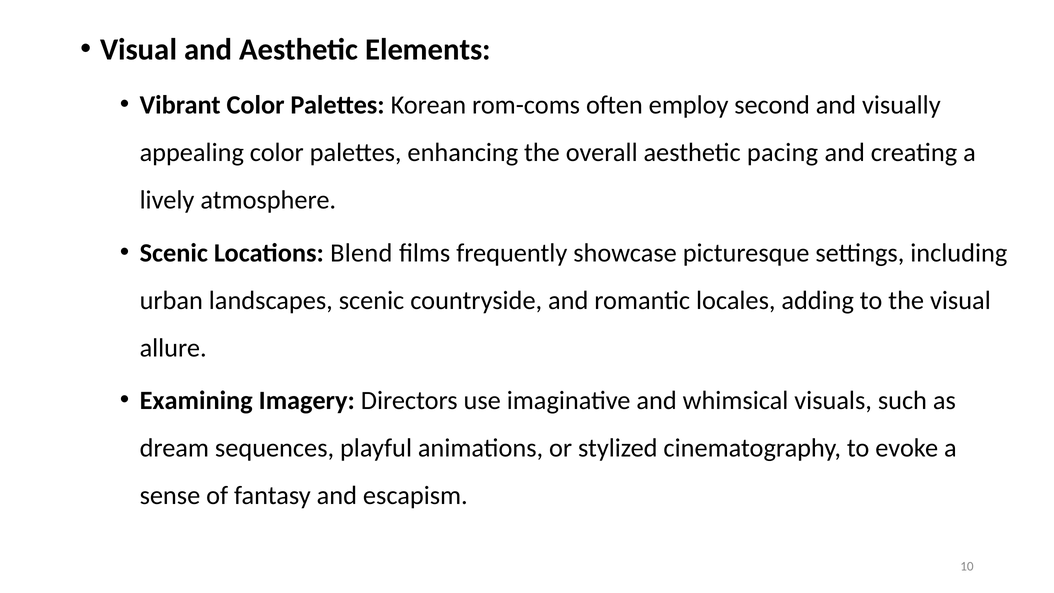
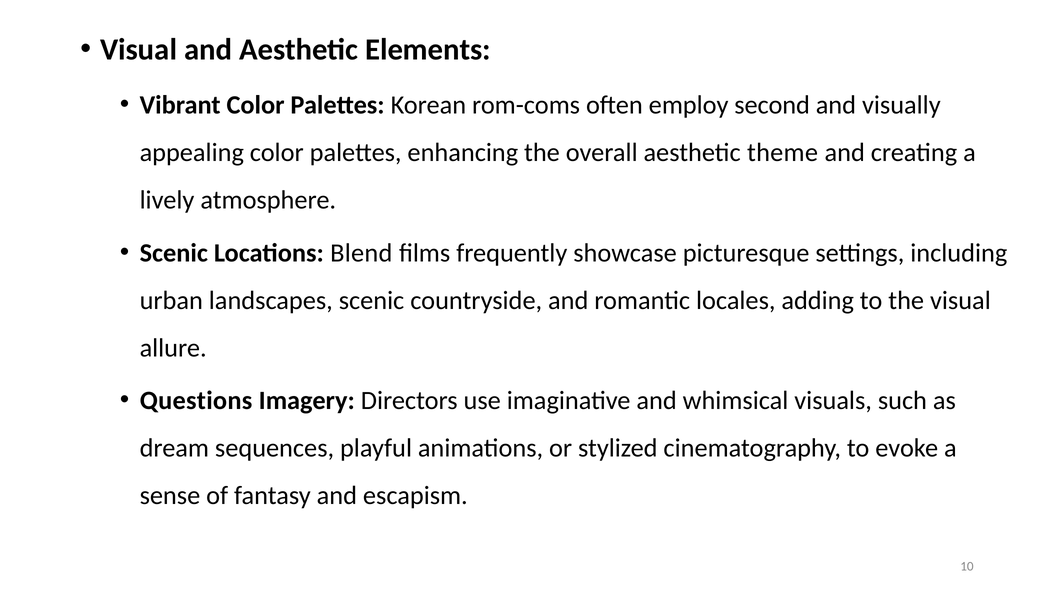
pacing: pacing -> theme
Examining: Examining -> Questions
